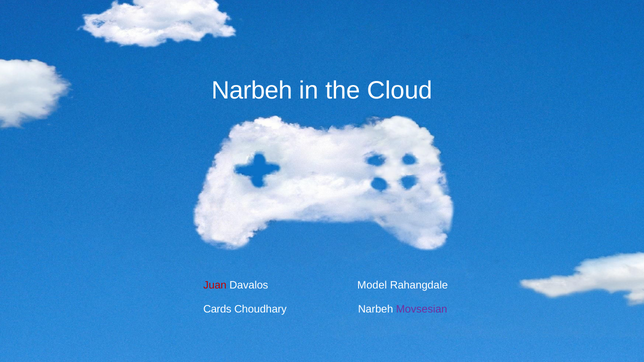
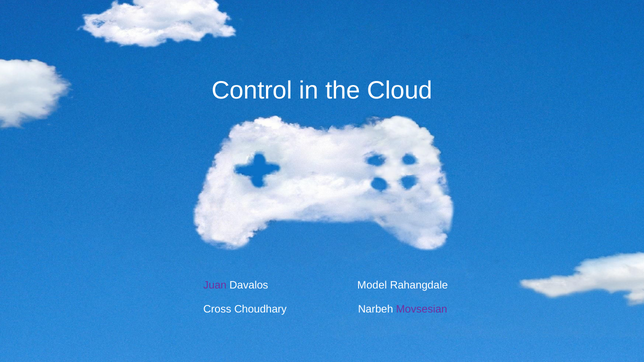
Narbeh at (252, 90): Narbeh -> Control
Juan colour: red -> purple
Cards: Cards -> Cross
